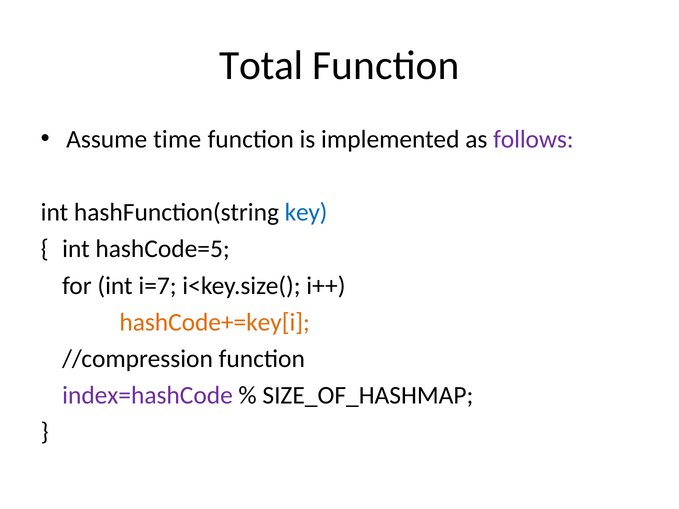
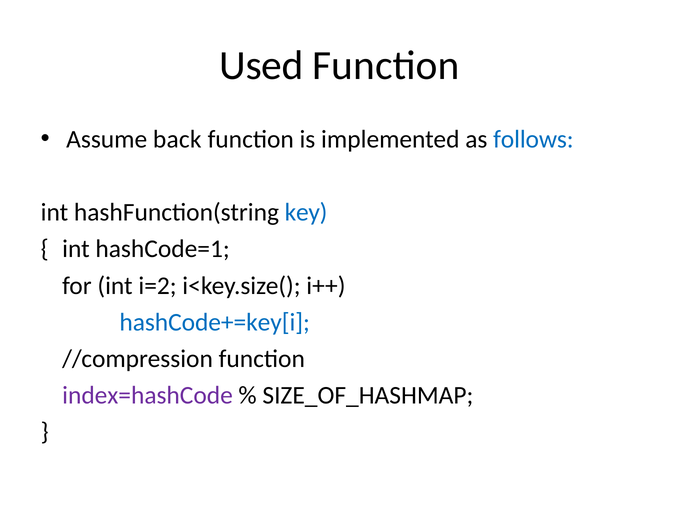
Total: Total -> Used
time: time -> back
follows colour: purple -> blue
hashCode=5: hashCode=5 -> hashCode=1
i=7: i=7 -> i=2
hashCode+=key[i colour: orange -> blue
